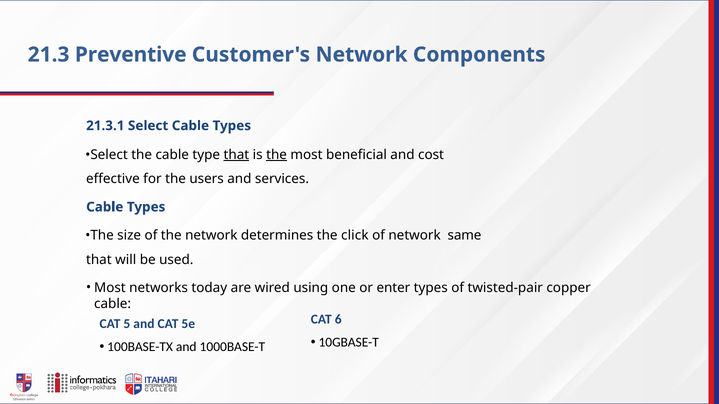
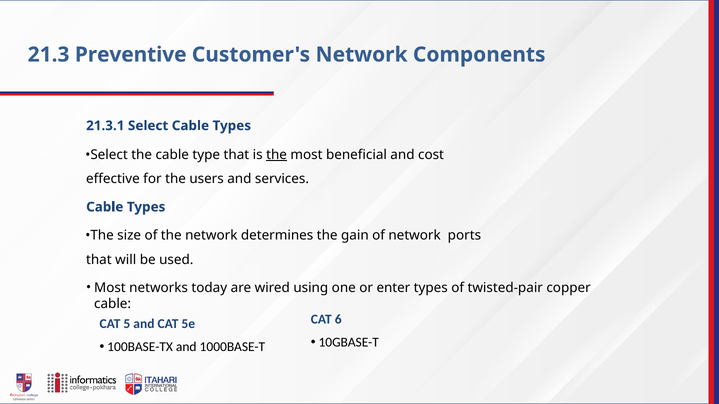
that at (236, 155) underline: present -> none
click: click -> gain
same: same -> ports
